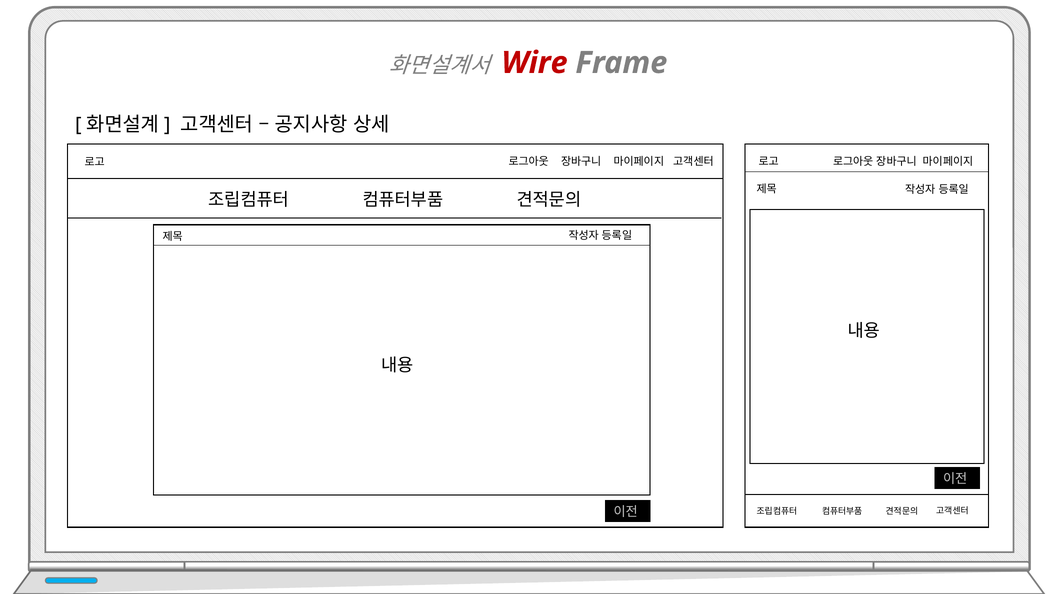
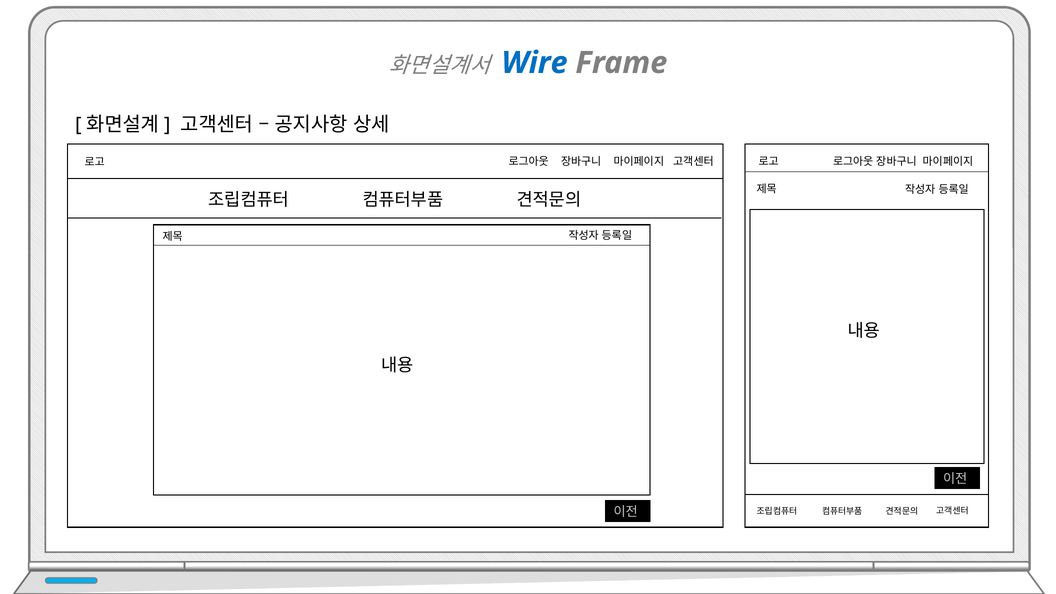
Wire colour: red -> blue
